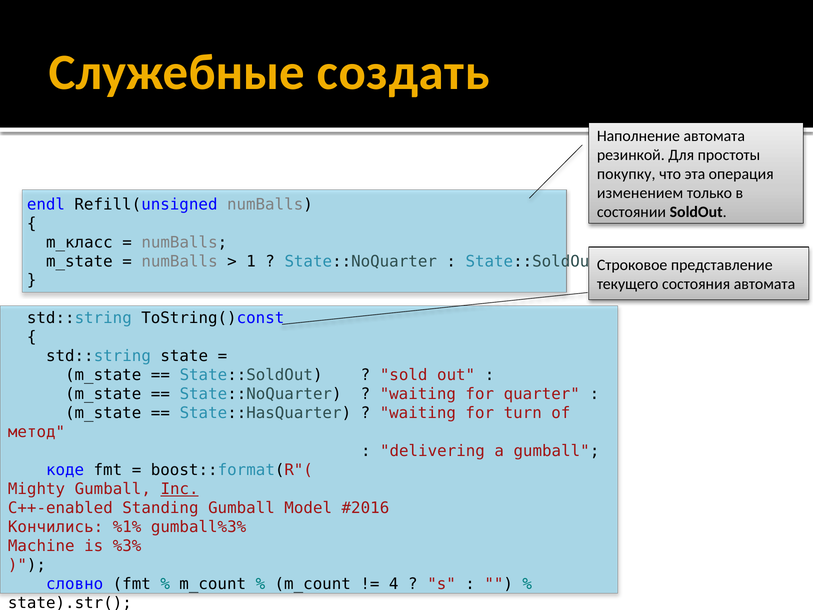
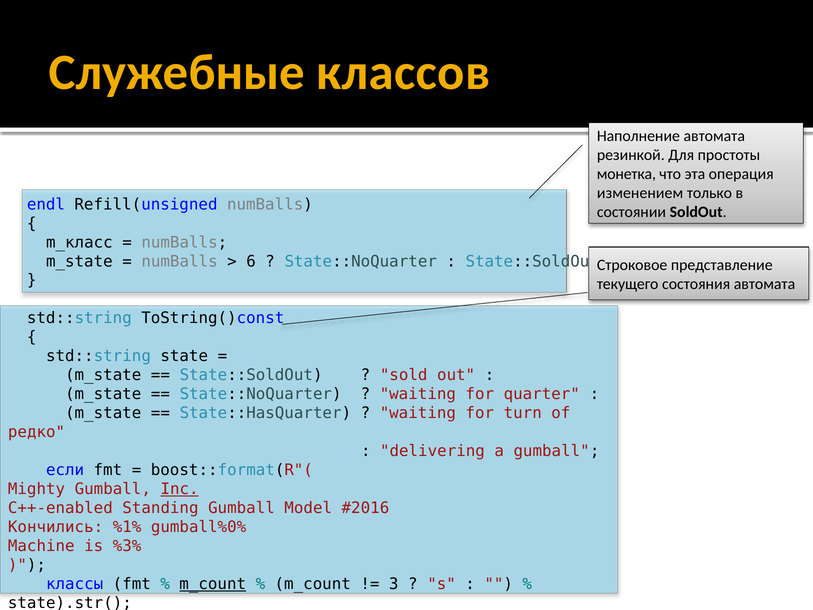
создать: создать -> классов
покупку: покупку -> монетка
1: 1 -> 6
метод: метод -> редко
коде: коде -> если
gumball%3%: gumball%3% -> gumball%0%
словно: словно -> классы
m_count at (213, 584) underline: none -> present
4: 4 -> 3
